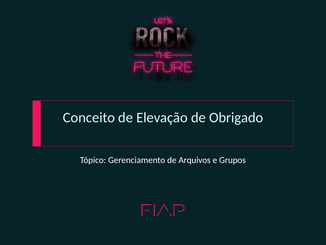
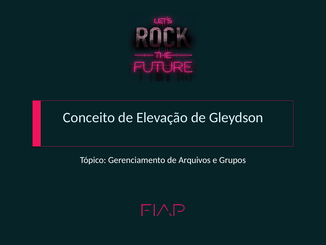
Obrigado: Obrigado -> Gleydson
